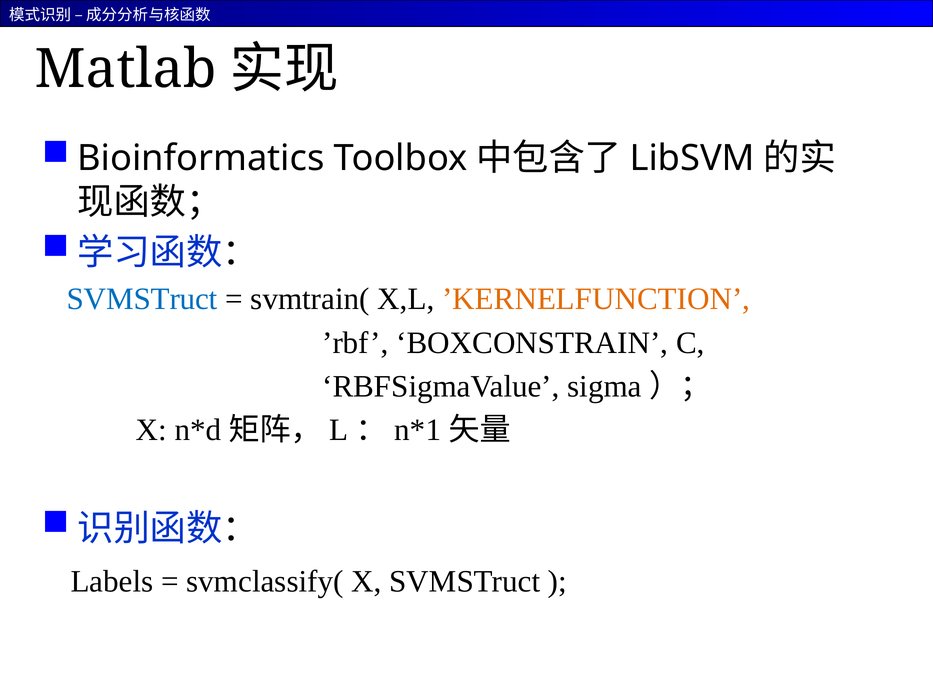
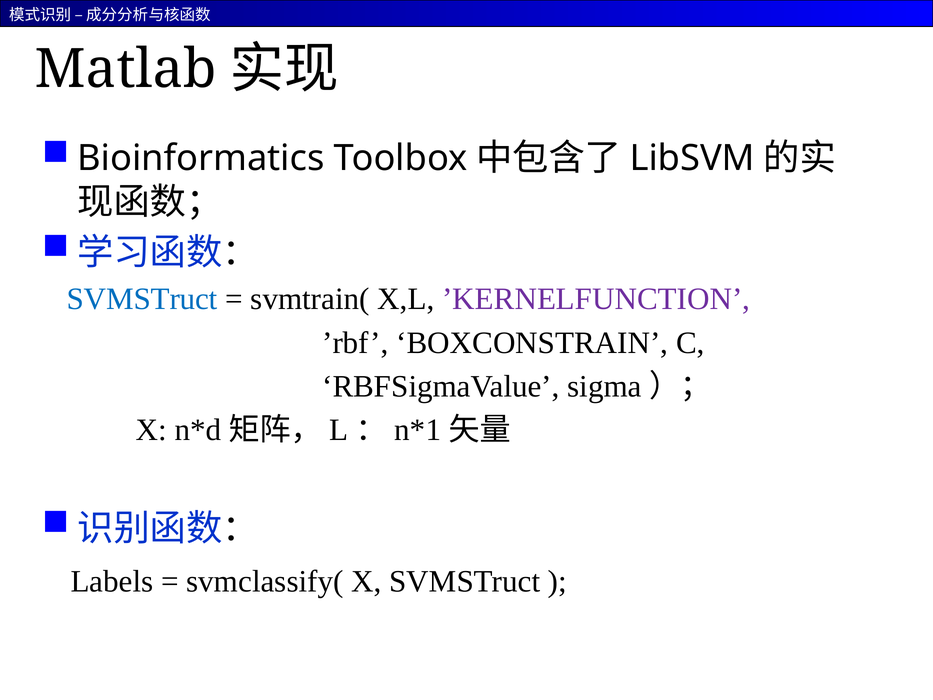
’KERNELFUNCTION colour: orange -> purple
